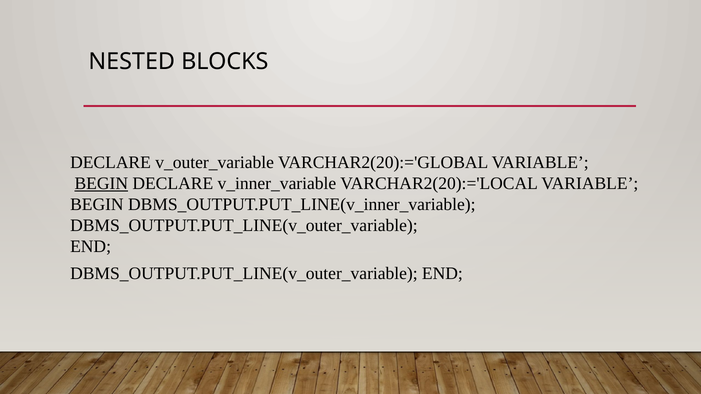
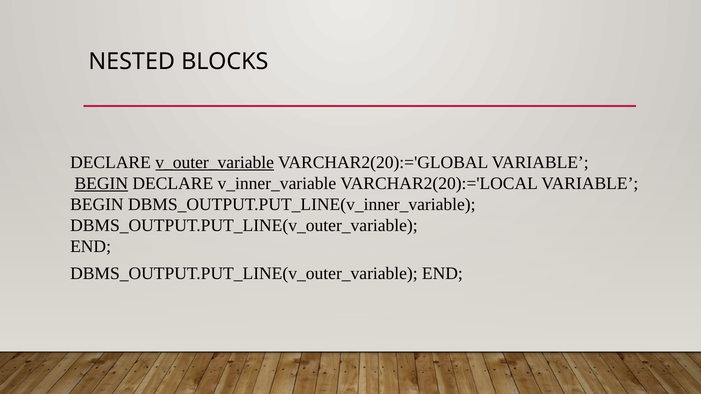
v_outer_variable underline: none -> present
